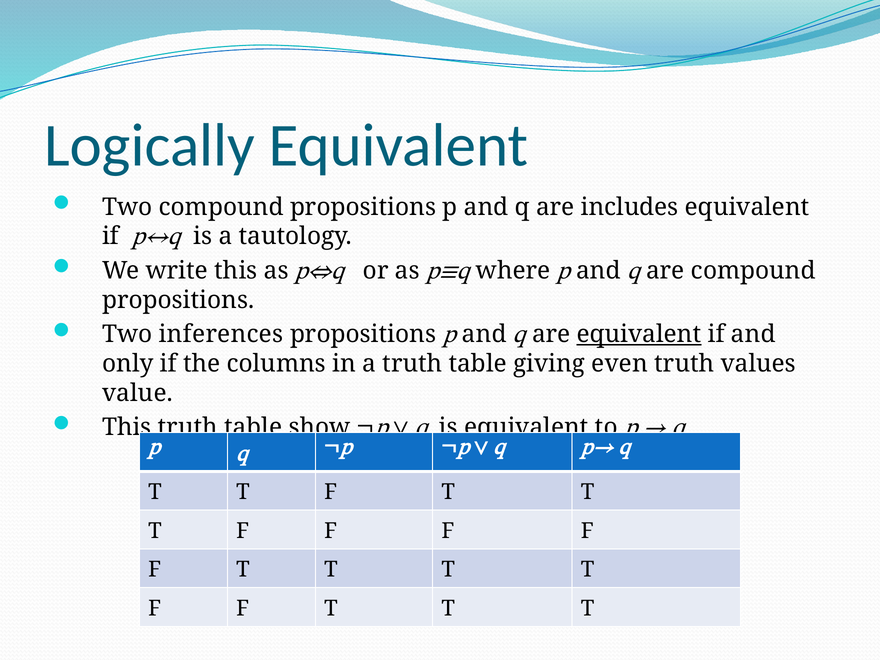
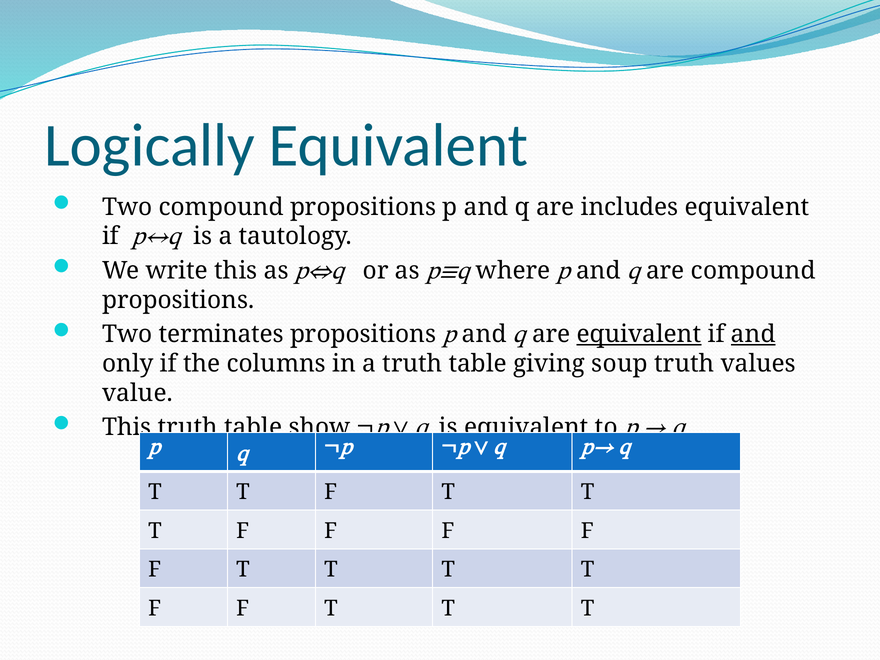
inferences: inferences -> terminates
and at (753, 334) underline: none -> present
even: even -> soup
